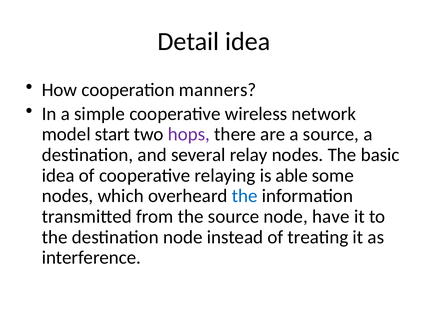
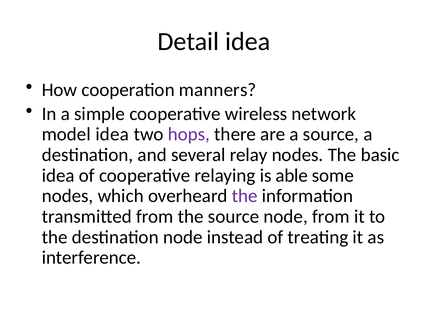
model start: start -> idea
the at (245, 196) colour: blue -> purple
node have: have -> from
